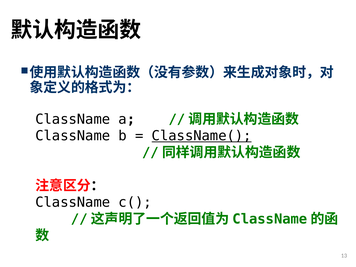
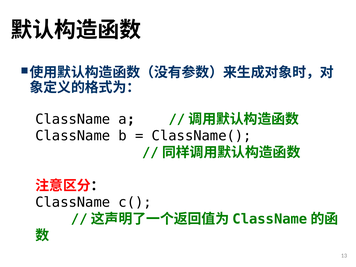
ClassName( underline: present -> none
